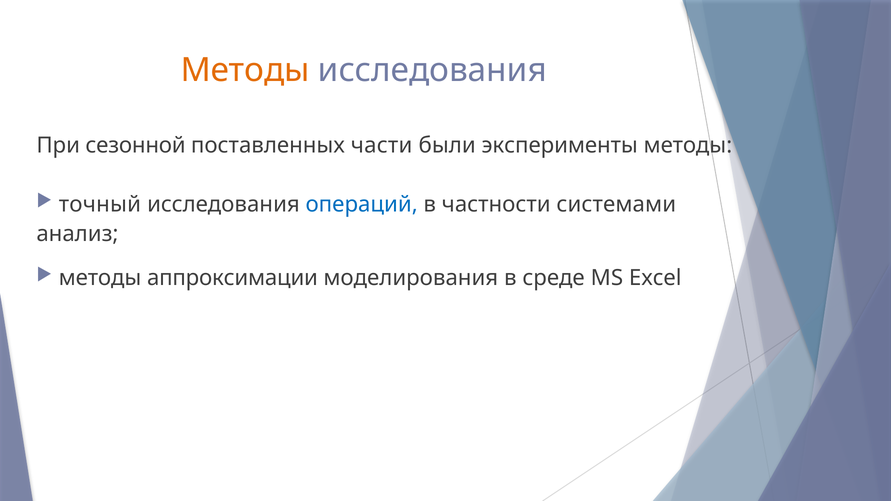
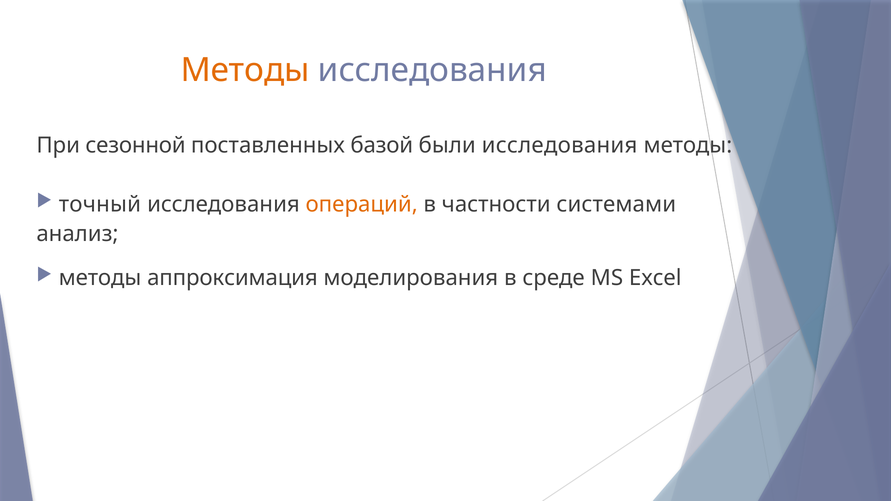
части: части -> базой
были эксперименты: эксперименты -> исследования
операций colour: blue -> orange
аппроксимации: аппроксимации -> аппроксимация
